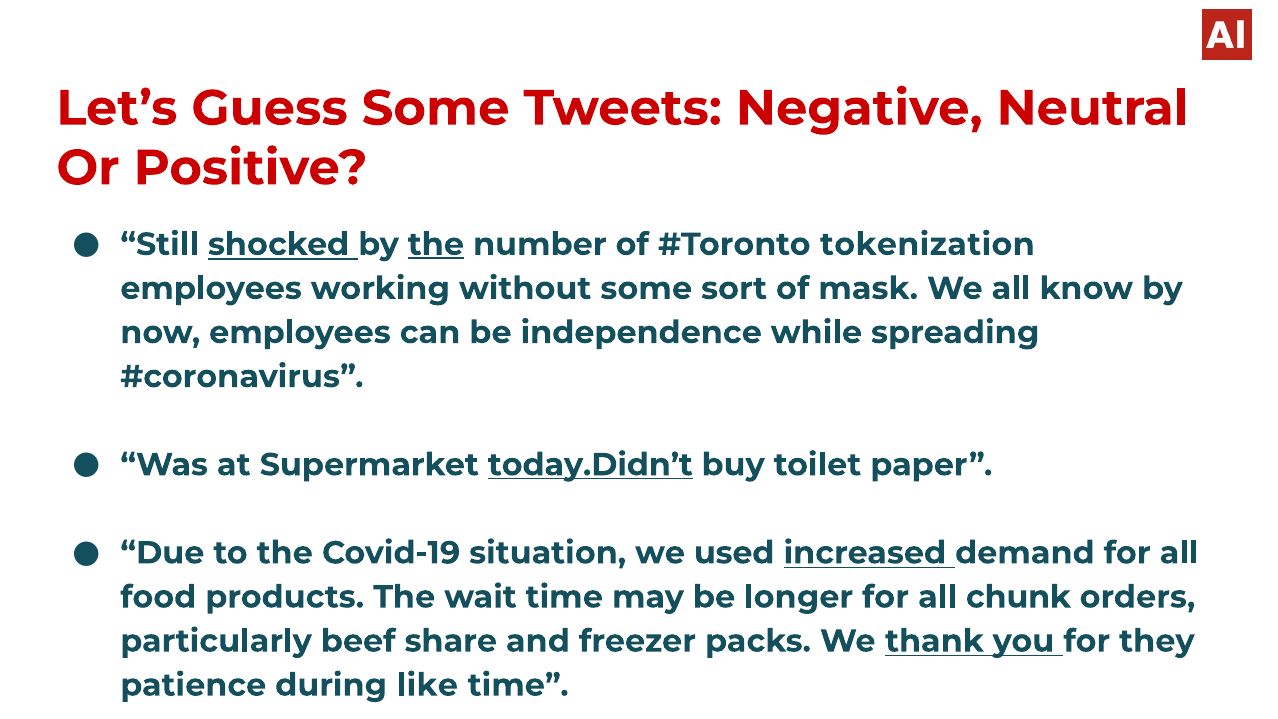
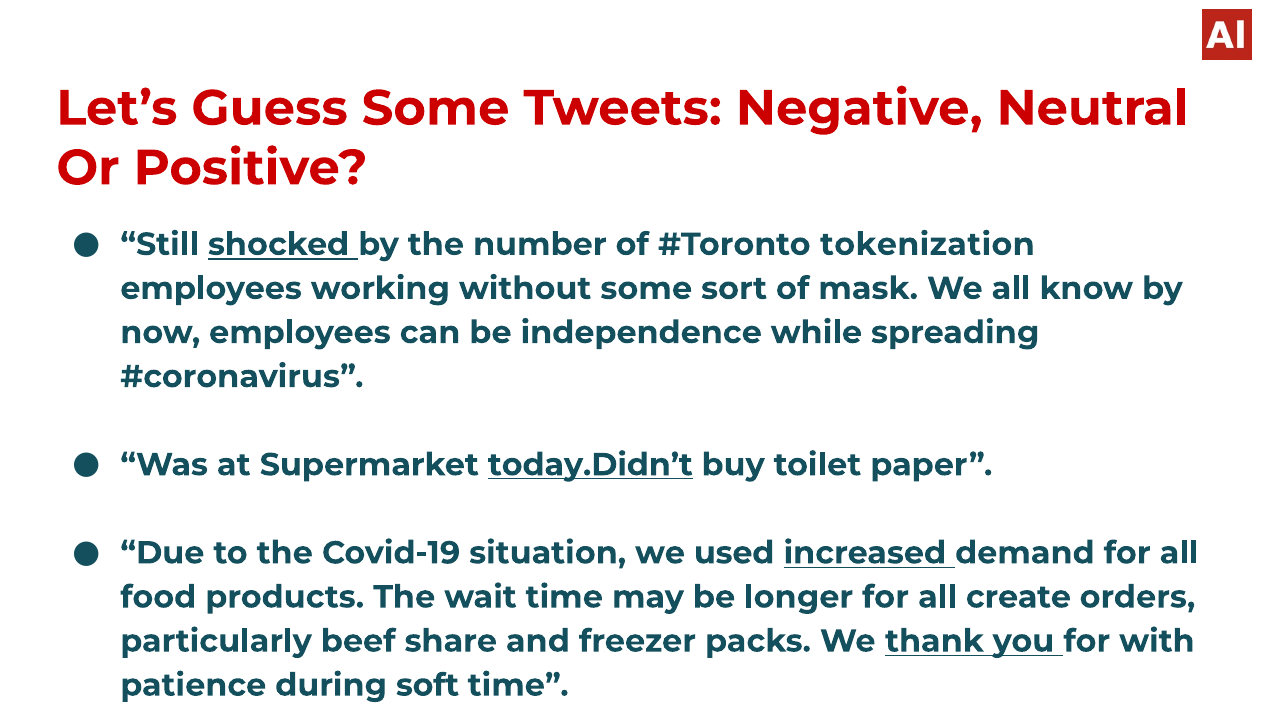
the at (436, 244) underline: present -> none
chunk: chunk -> create
they: they -> with
like: like -> soft
